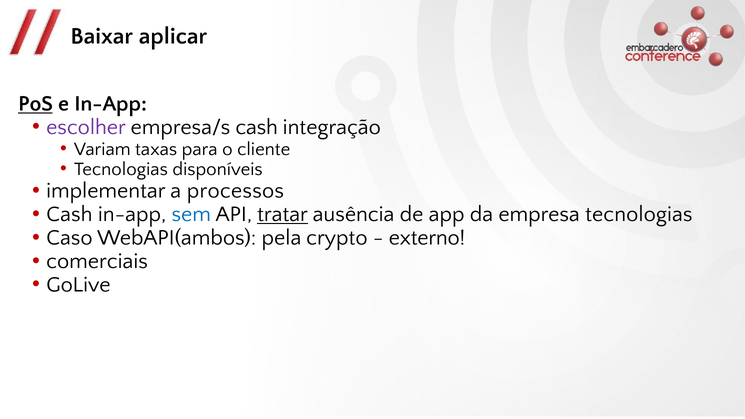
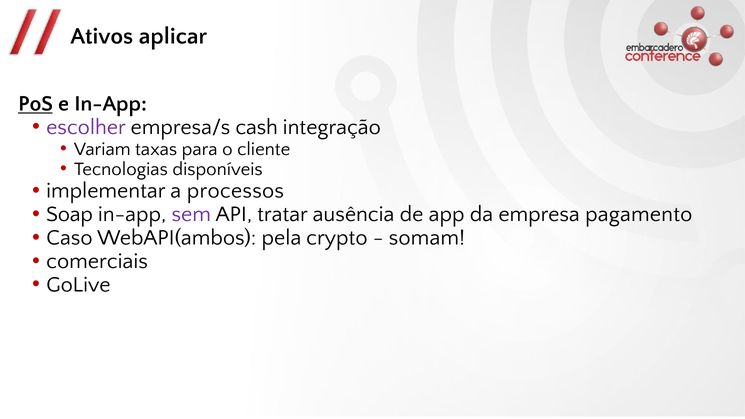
Baixar: Baixar -> Ativos
Cash at (69, 214): Cash -> Soap
sem colour: blue -> purple
tratar underline: present -> none
empresa tecnologias: tecnologias -> pagamento
externo: externo -> somam
